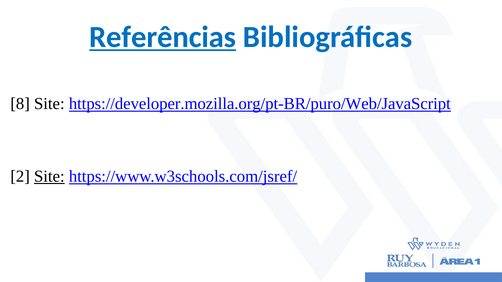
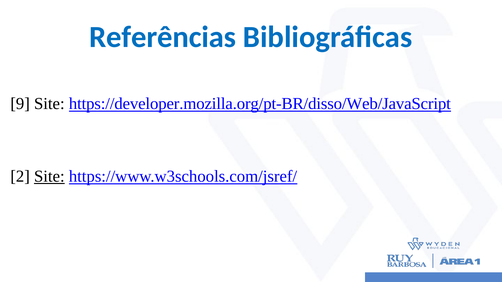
Referências underline: present -> none
8: 8 -> 9
https://developer.mozilla.org/pt-BR/puro/Web/JavaScript: https://developer.mozilla.org/pt-BR/puro/Web/JavaScript -> https://developer.mozilla.org/pt-BR/disso/Web/JavaScript
